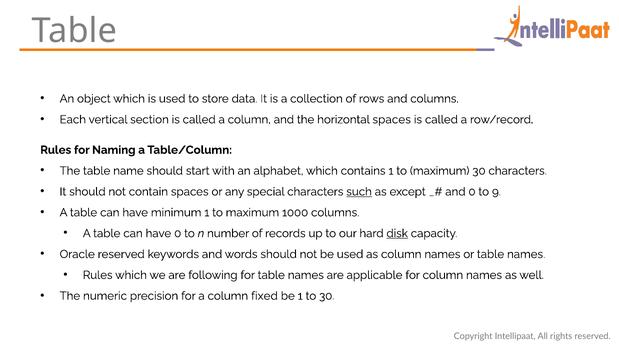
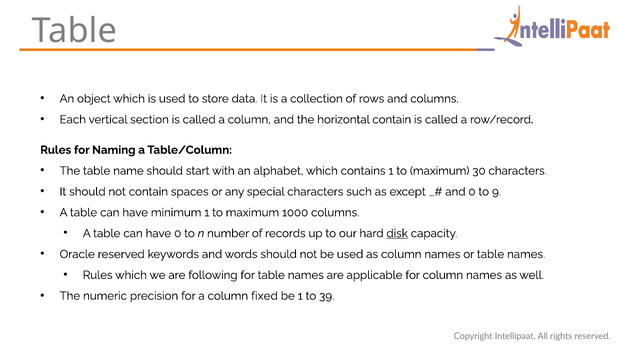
horizontal spaces: spaces -> contain
such underline: present -> none
to 30: 30 -> 39
